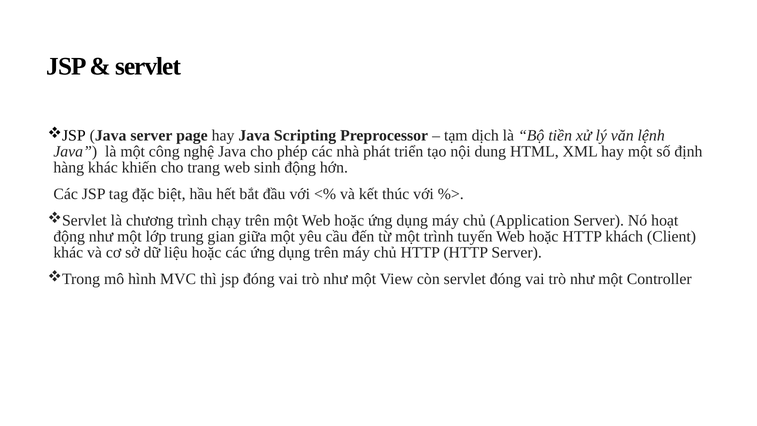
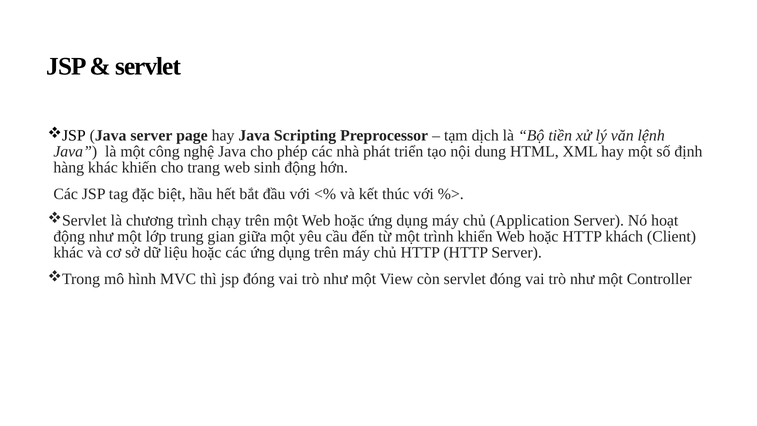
tuyến: tuyến -> khiển
